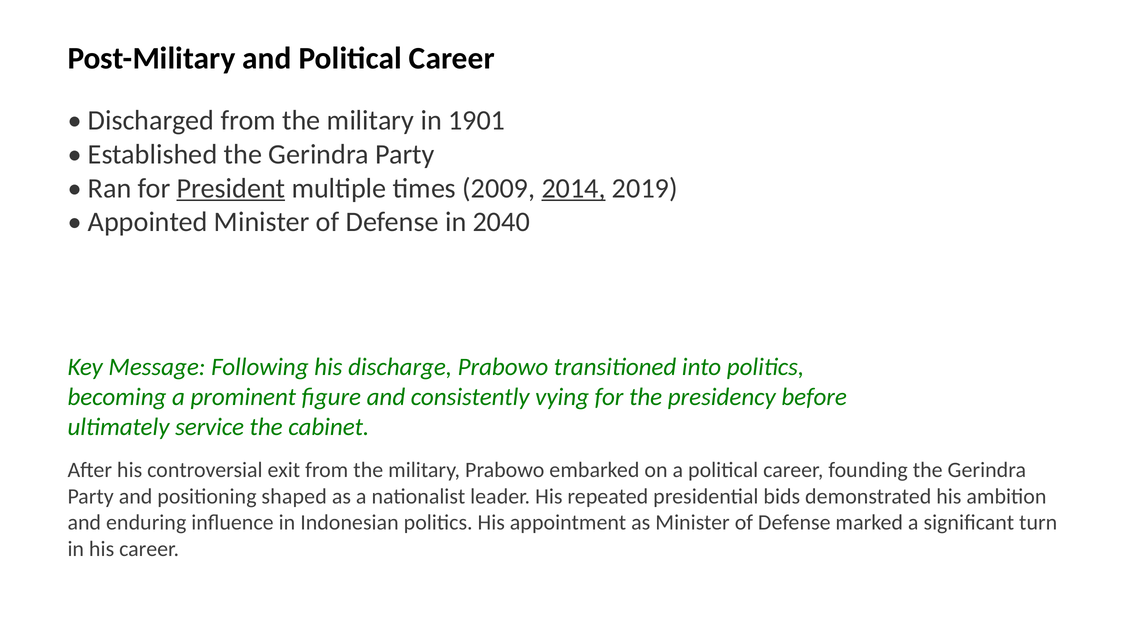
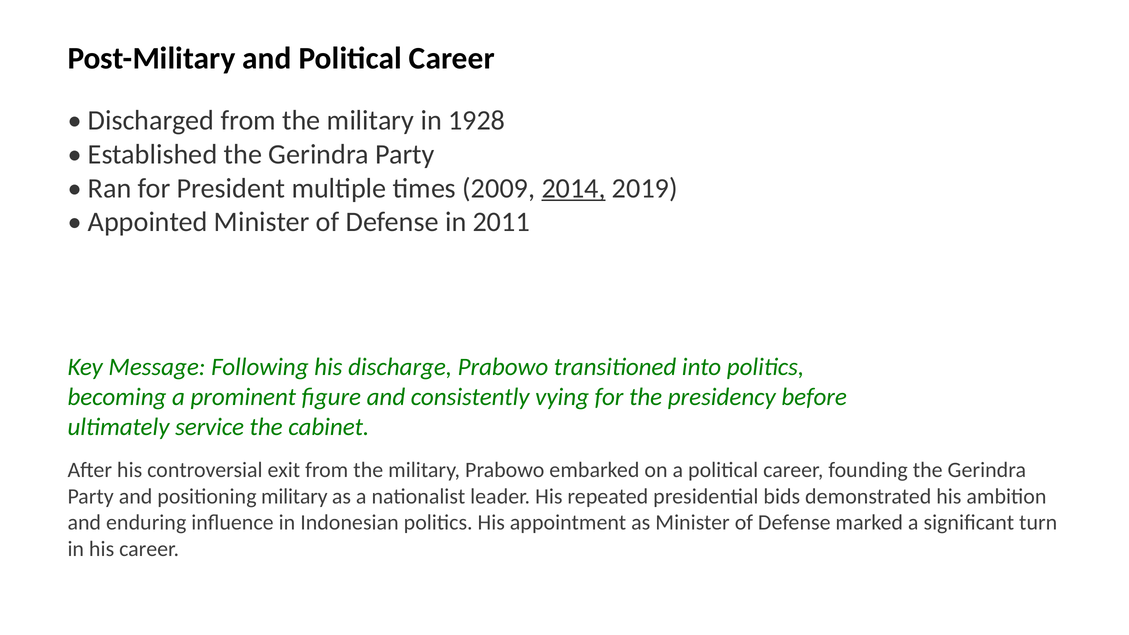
1901: 1901 -> 1928
President underline: present -> none
2040: 2040 -> 2011
positioning shaped: shaped -> military
